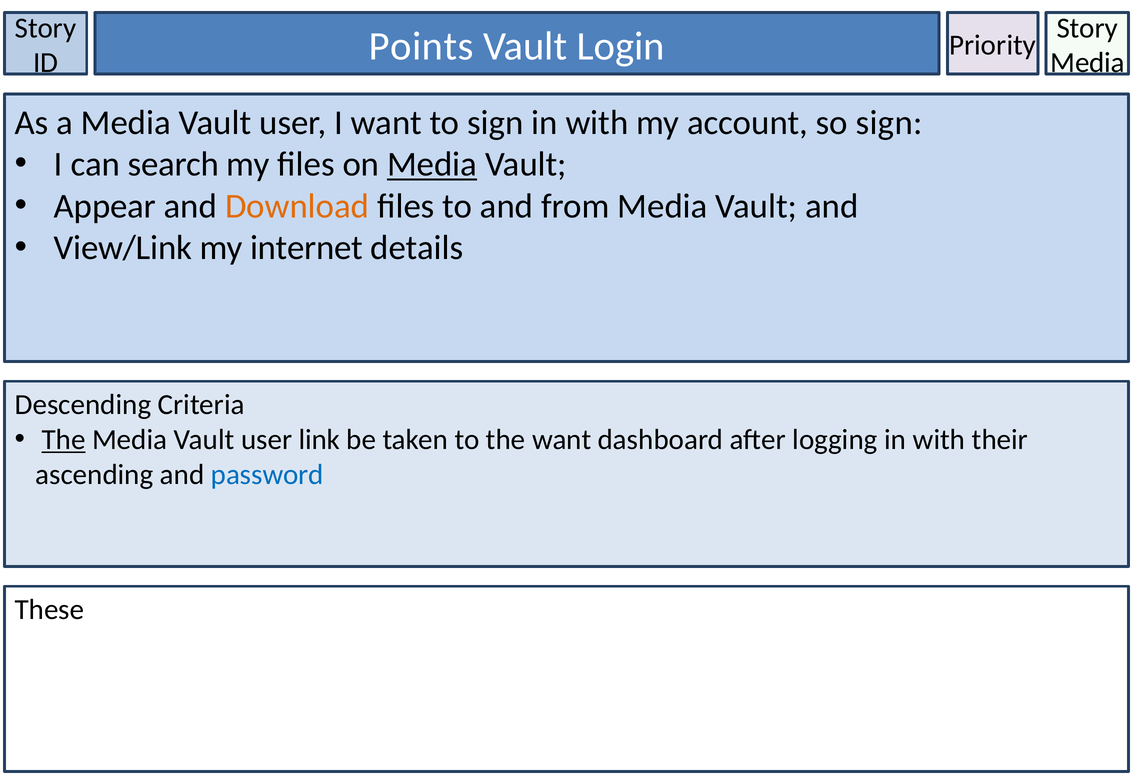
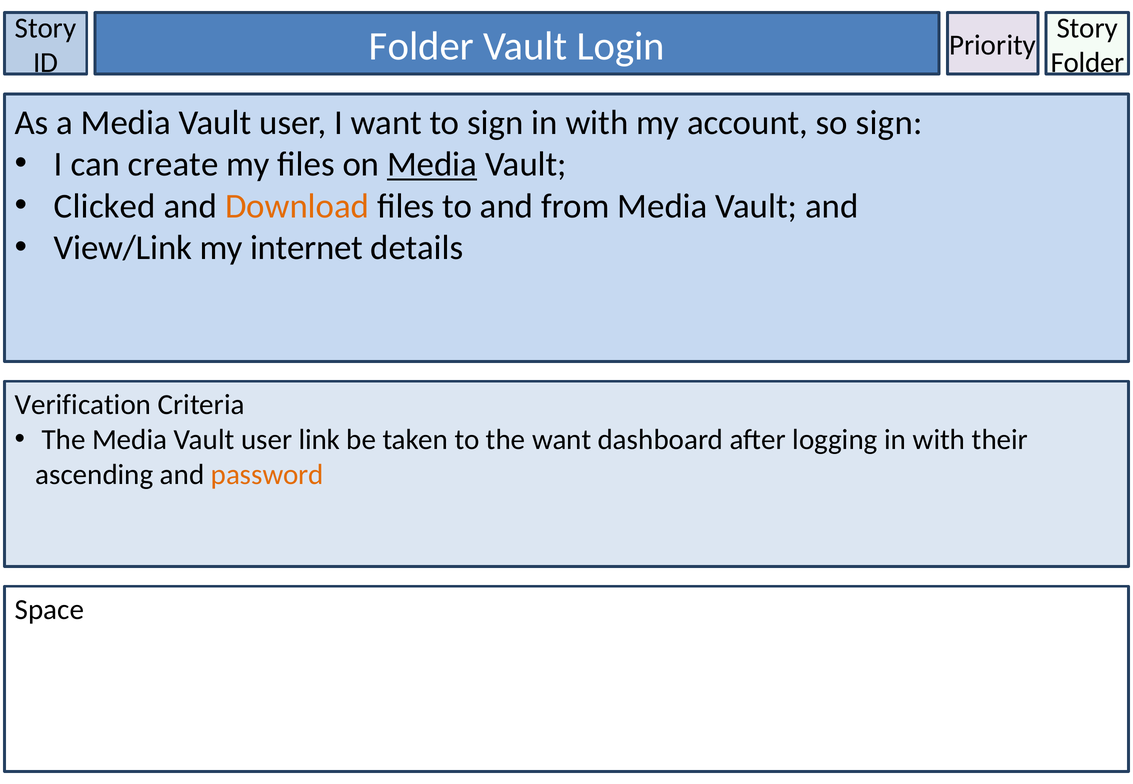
ID Points: Points -> Folder
Media at (1087, 63): Media -> Folder
search: search -> create
Appear: Appear -> Clicked
Descending: Descending -> Verification
The at (64, 440) underline: present -> none
password colour: blue -> orange
These: These -> Space
